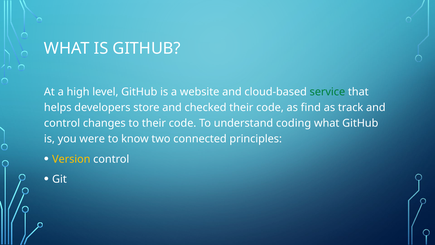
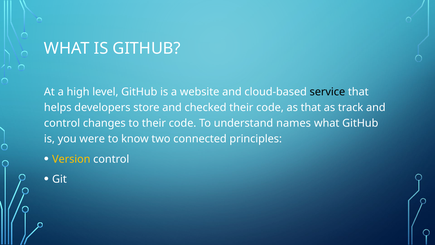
service colour: green -> black
as find: find -> that
coding: coding -> names
